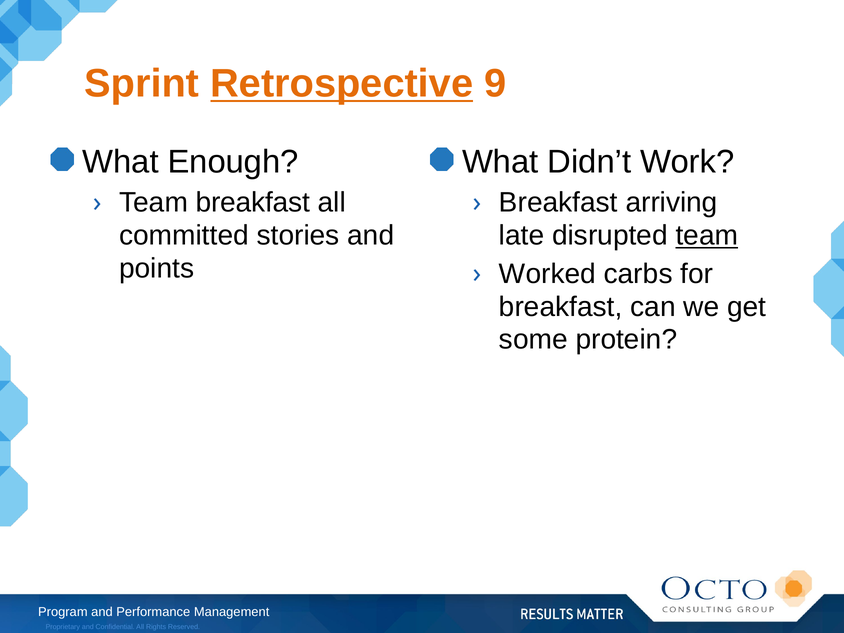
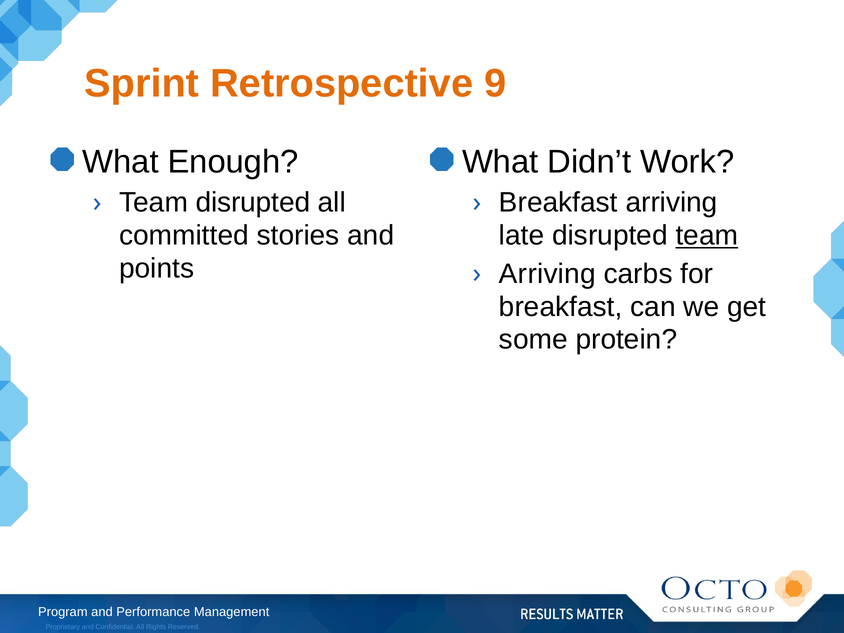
Retrospective underline: present -> none
Team breakfast: breakfast -> disrupted
Worked at (547, 274): Worked -> Arriving
